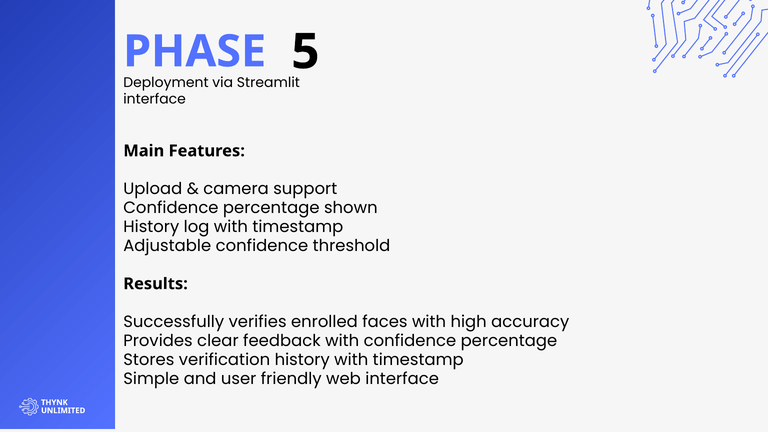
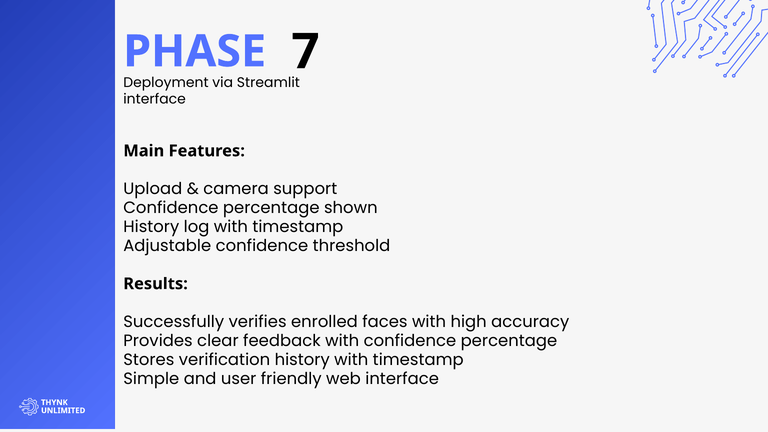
5: 5 -> 7
